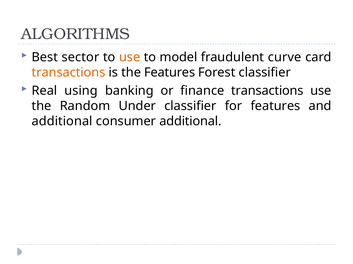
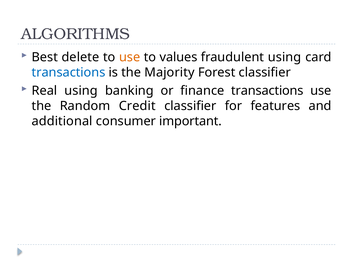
sector: sector -> delete
model: model -> values
fraudulent curve: curve -> using
transactions at (69, 73) colour: orange -> blue
the Features: Features -> Majority
Under: Under -> Credit
consumer additional: additional -> important
